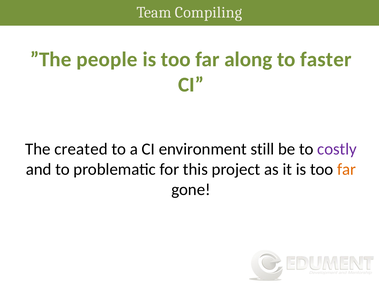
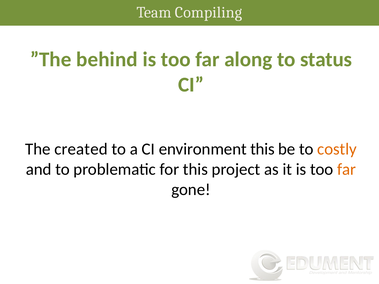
people: people -> behind
faster: faster -> status
environment still: still -> this
costly colour: purple -> orange
